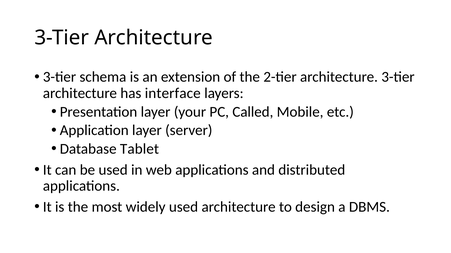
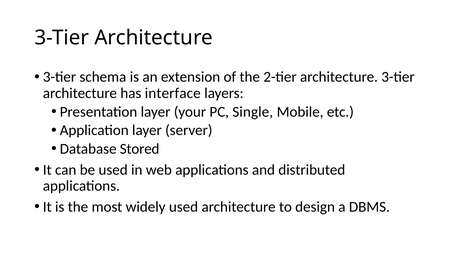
Called: Called -> Single
Tablet: Tablet -> Stored
